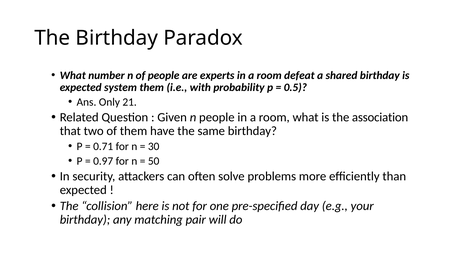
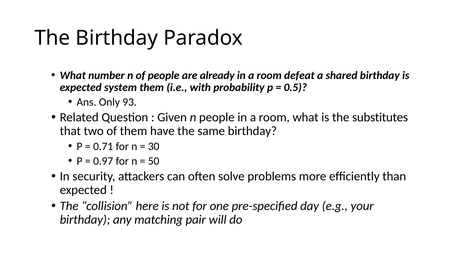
experts: experts -> already
21: 21 -> 93
association: association -> substitutes
